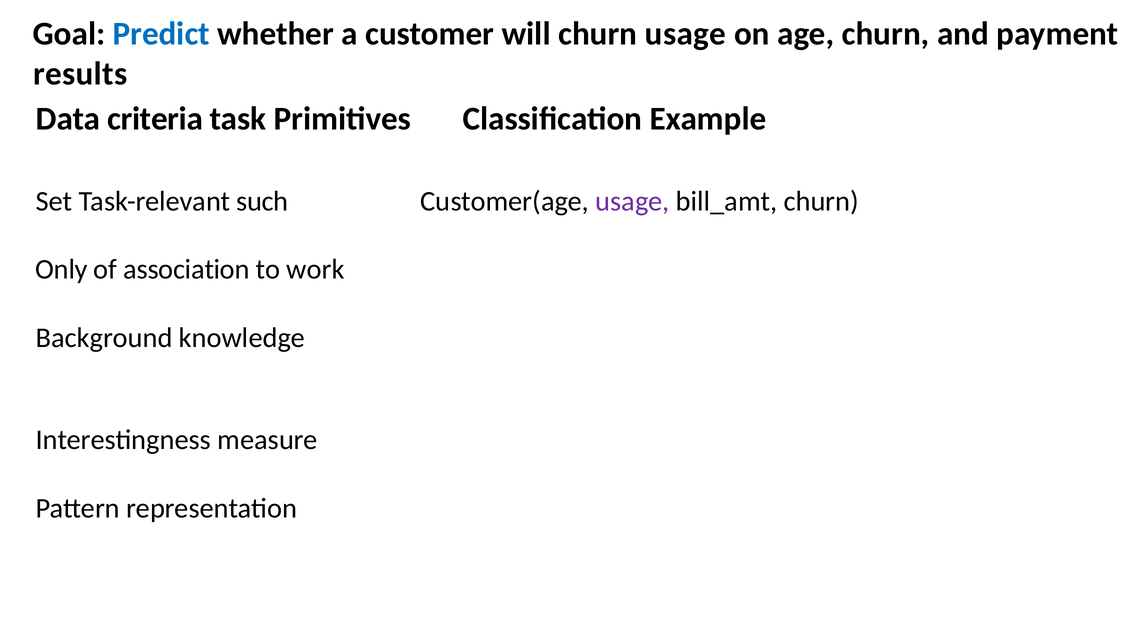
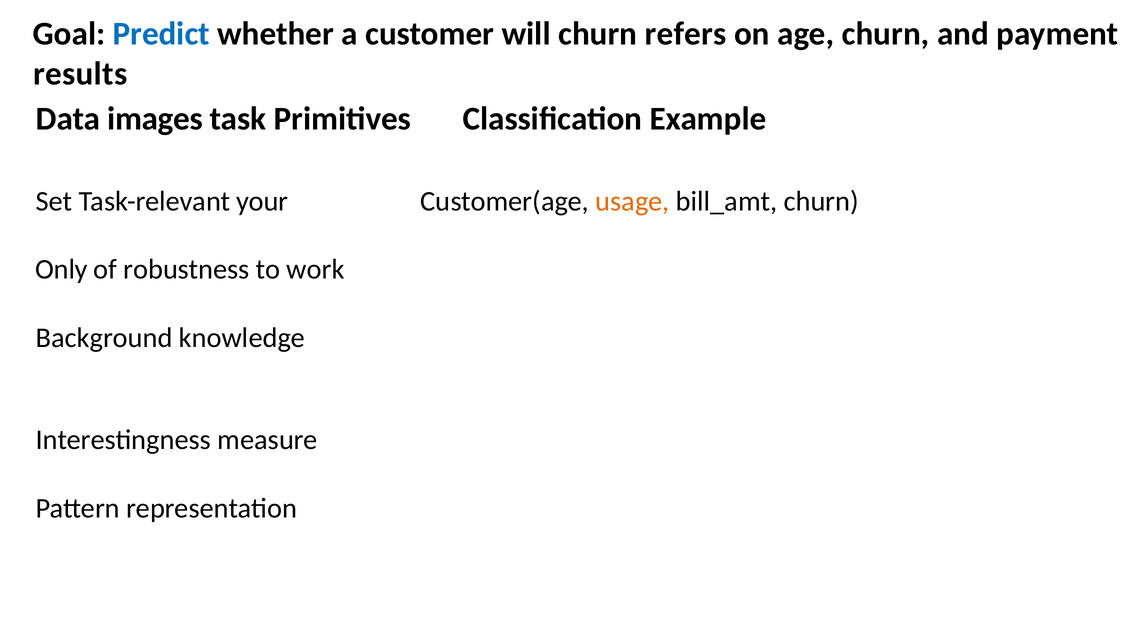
churn usage: usage -> refers
criteria: criteria -> images
such: such -> your
usage at (633, 201) colour: purple -> orange
association: association -> robustness
